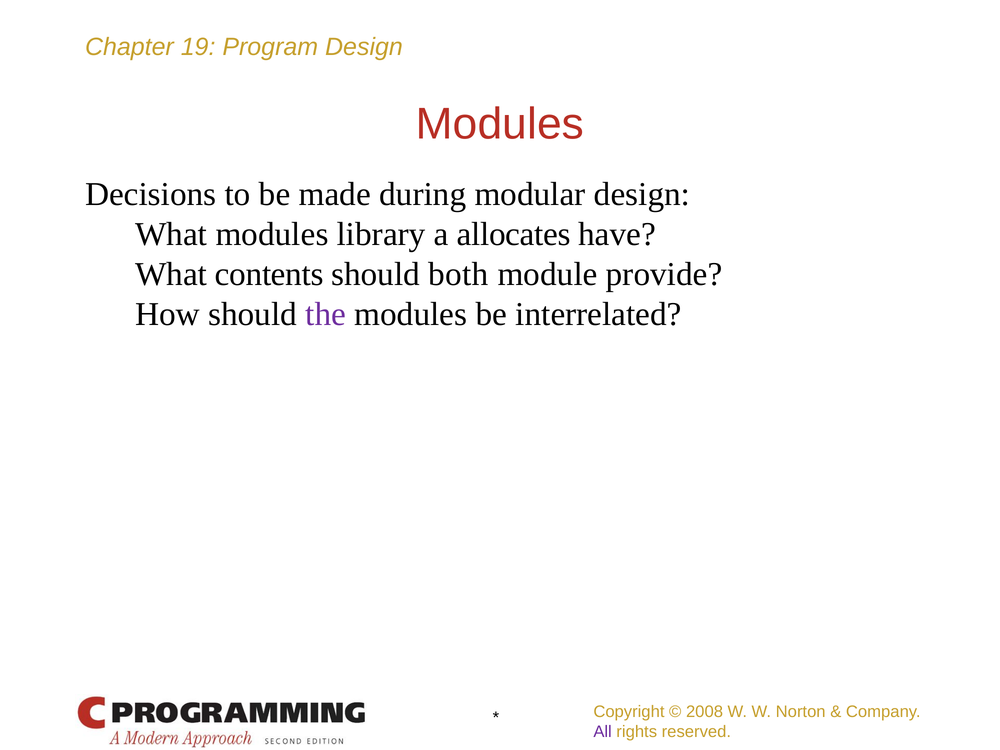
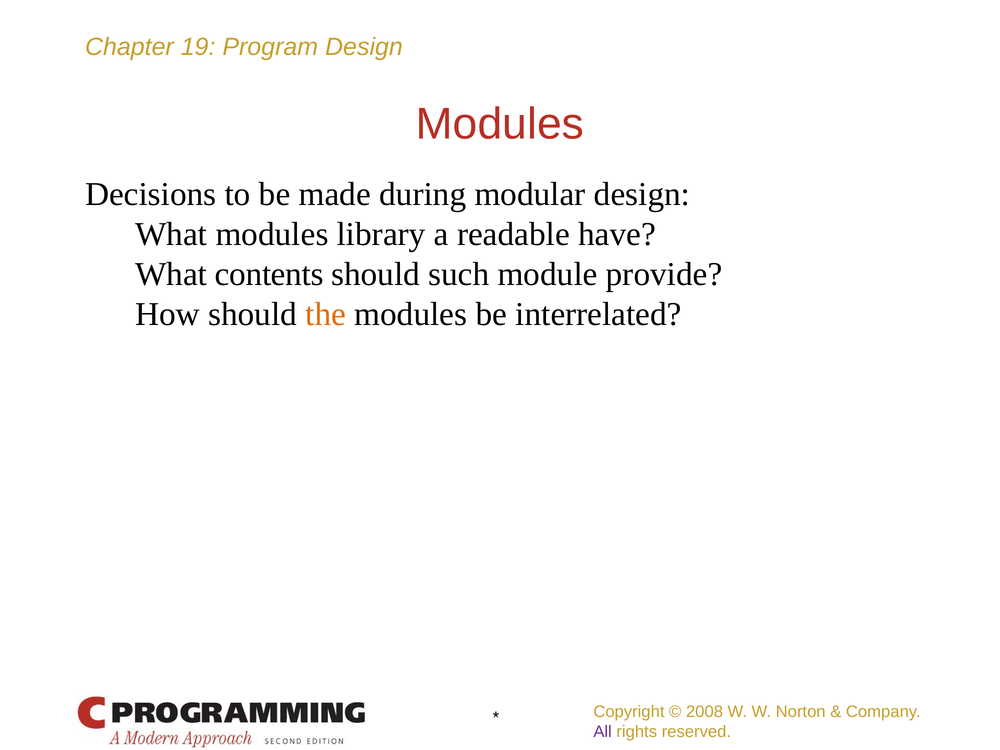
allocates: allocates -> readable
both: both -> such
the colour: purple -> orange
